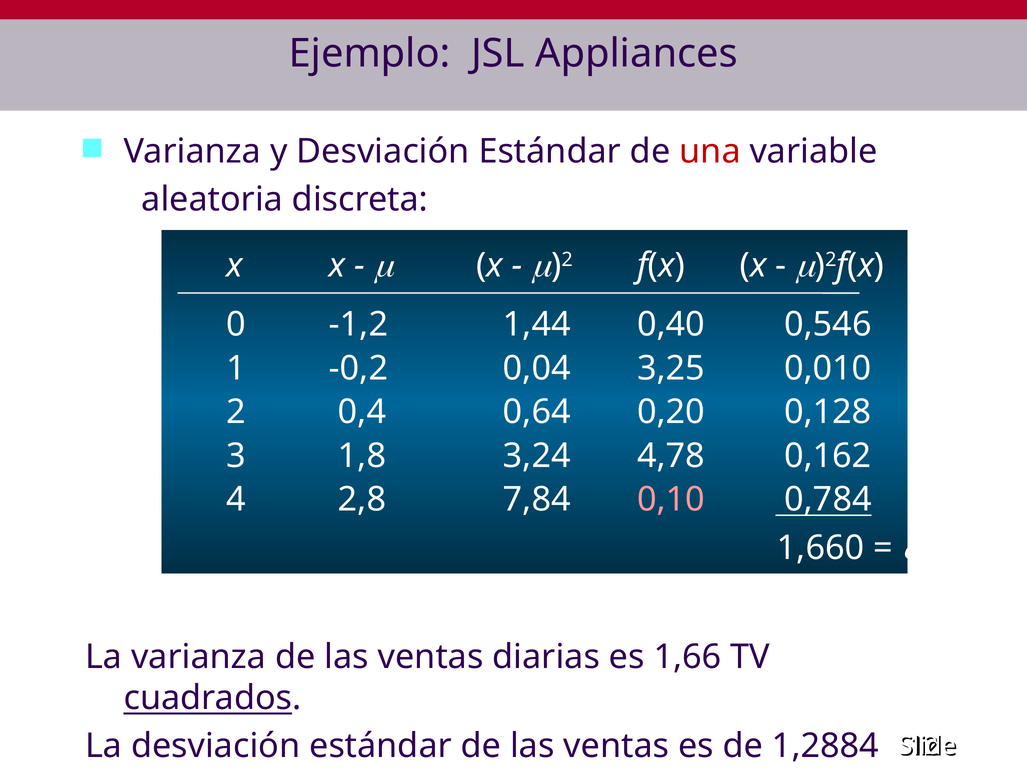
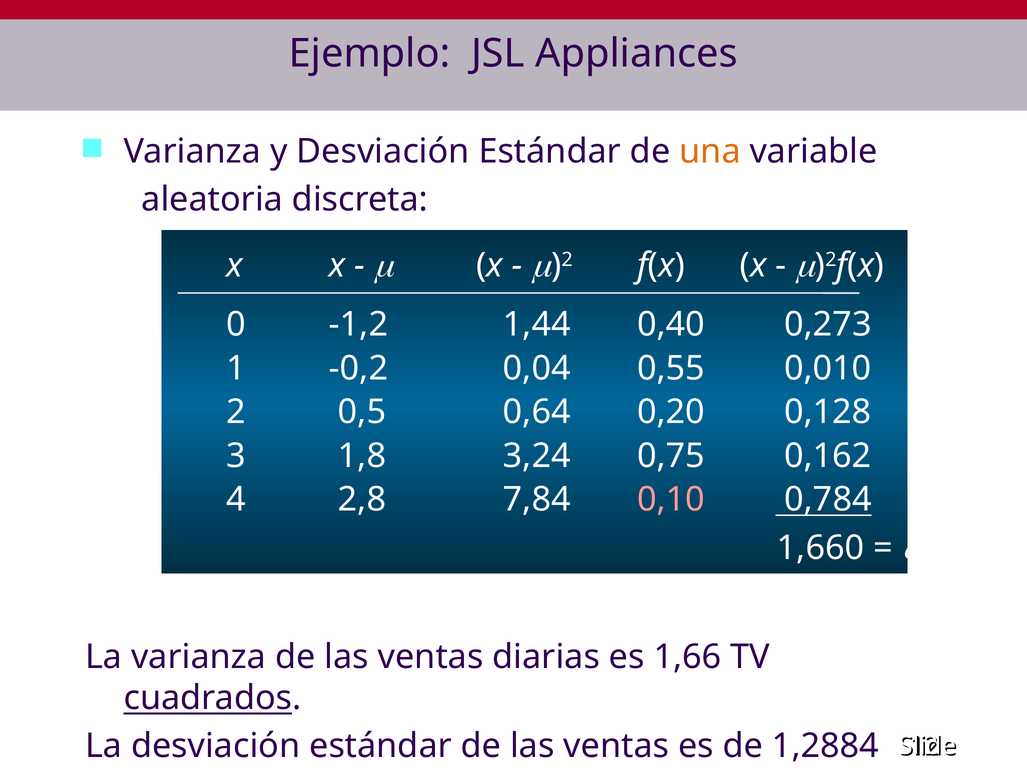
una colour: red -> orange
0,546: 0,546 -> 0,273
3,25: 3,25 -> 0,55
0,4: 0,4 -> 0,5
4,78: 4,78 -> 0,75
